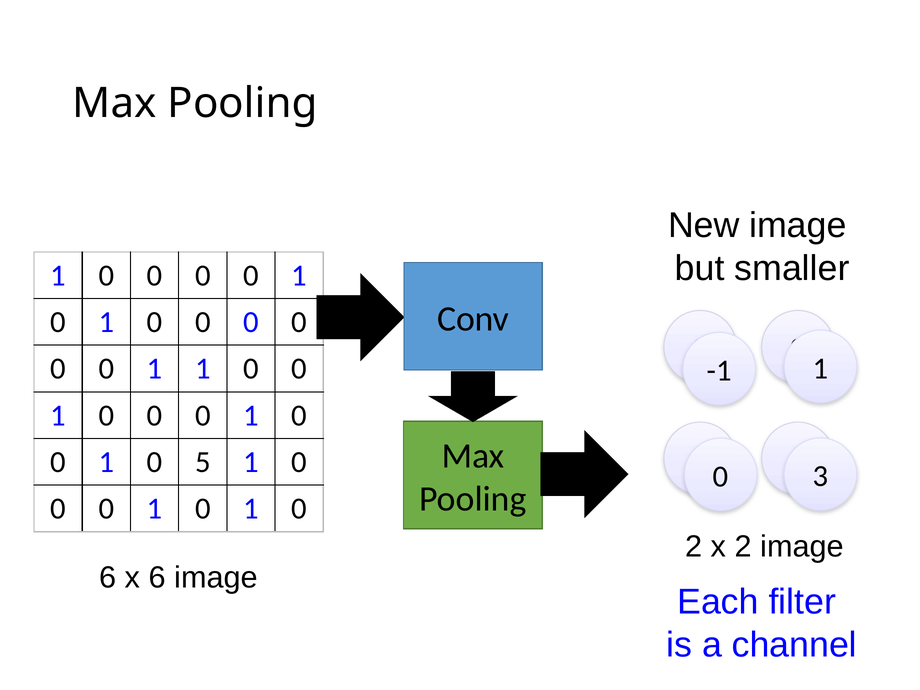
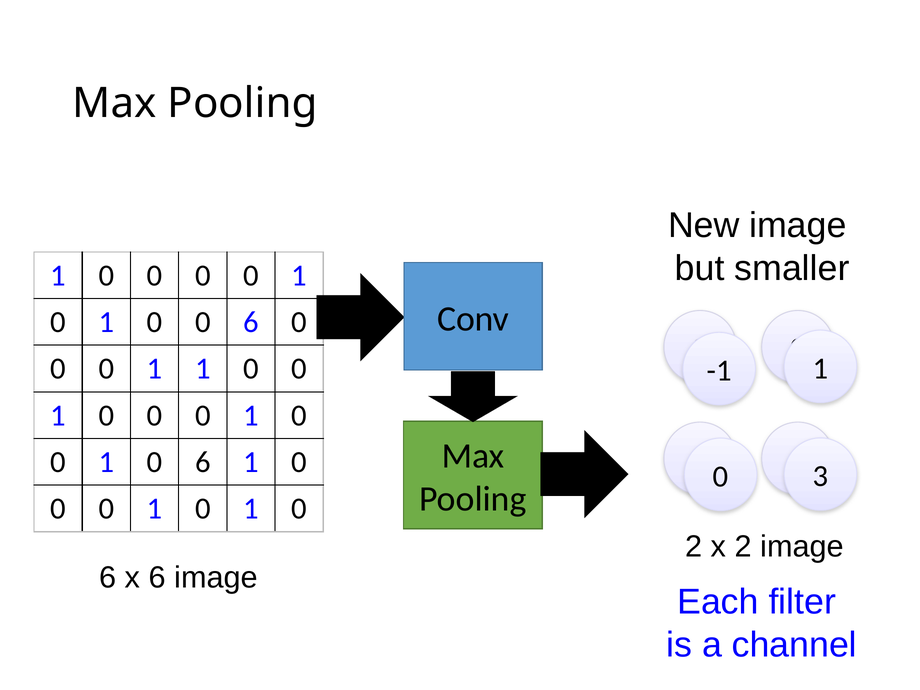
0 at (251, 322): 0 -> 6
5 at (203, 462): 5 -> 6
